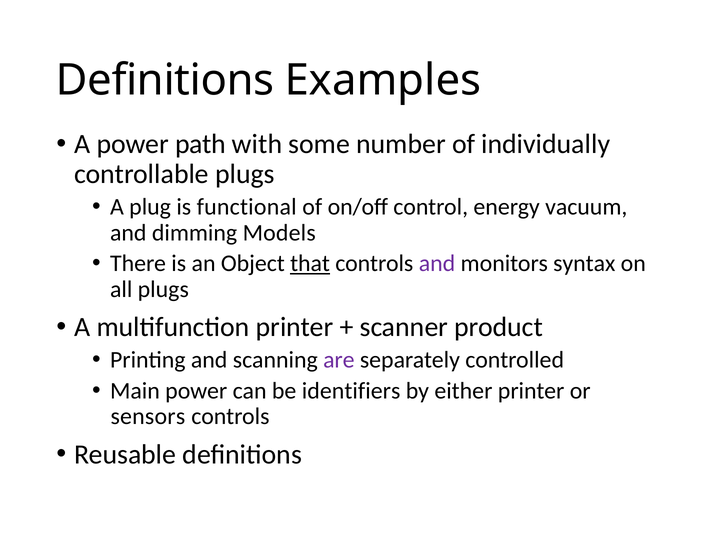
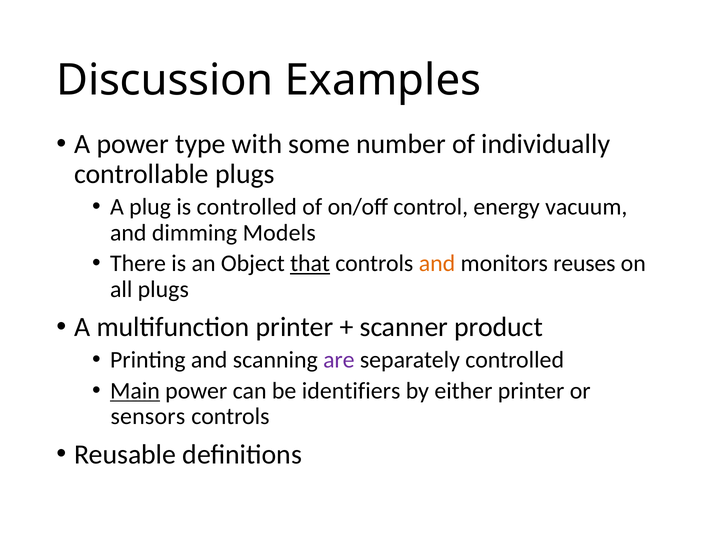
Definitions at (165, 80): Definitions -> Discussion
path: path -> type
is functional: functional -> controlled
and at (437, 263) colour: purple -> orange
syntax: syntax -> reuses
Main underline: none -> present
